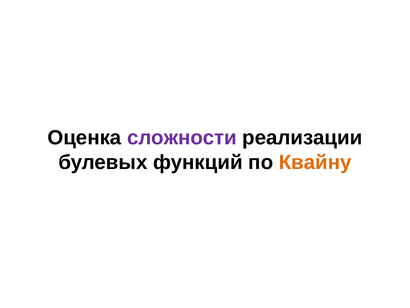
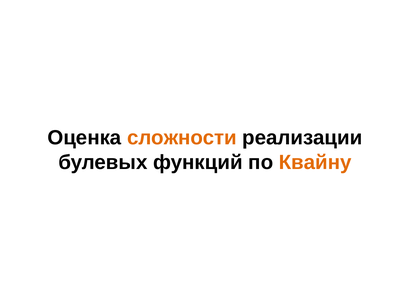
сложности colour: purple -> orange
